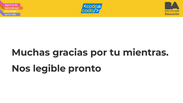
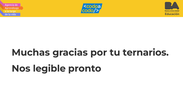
mientras: mientras -> ternarios
